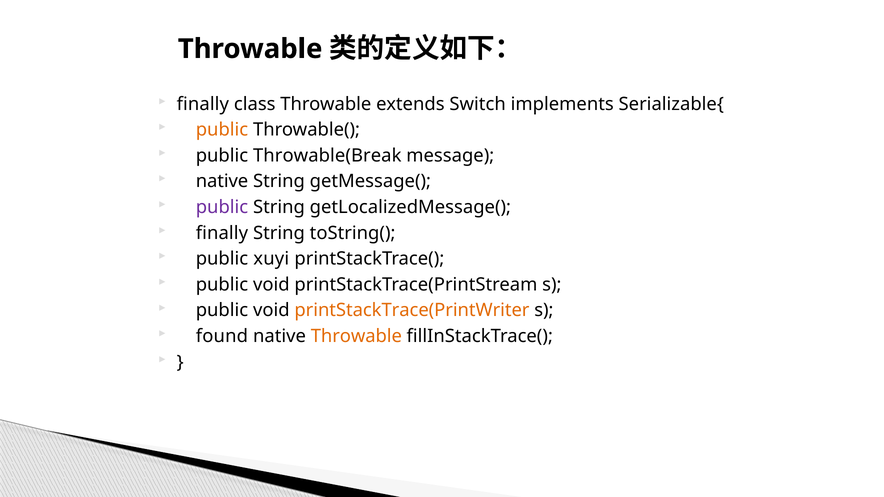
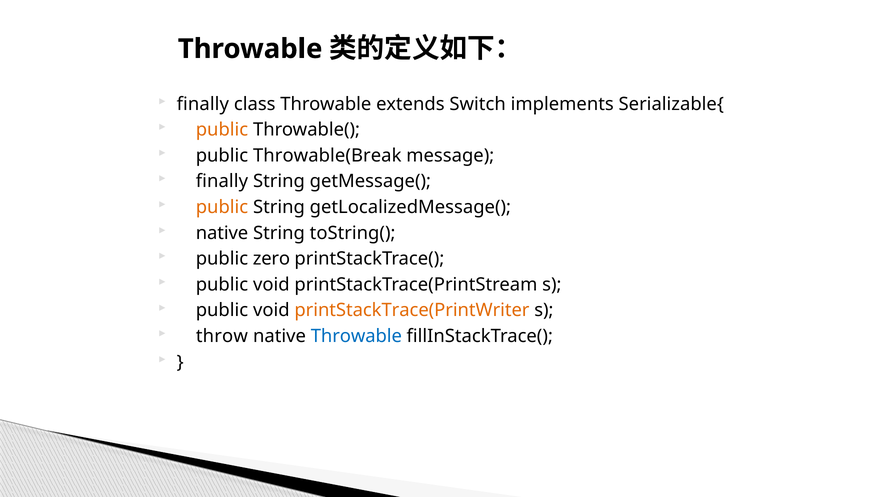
native at (222, 181): native -> finally
public at (222, 207) colour: purple -> orange
finally at (222, 233): finally -> native
xuyi: xuyi -> zero
found: found -> throw
Throwable at (356, 336) colour: orange -> blue
